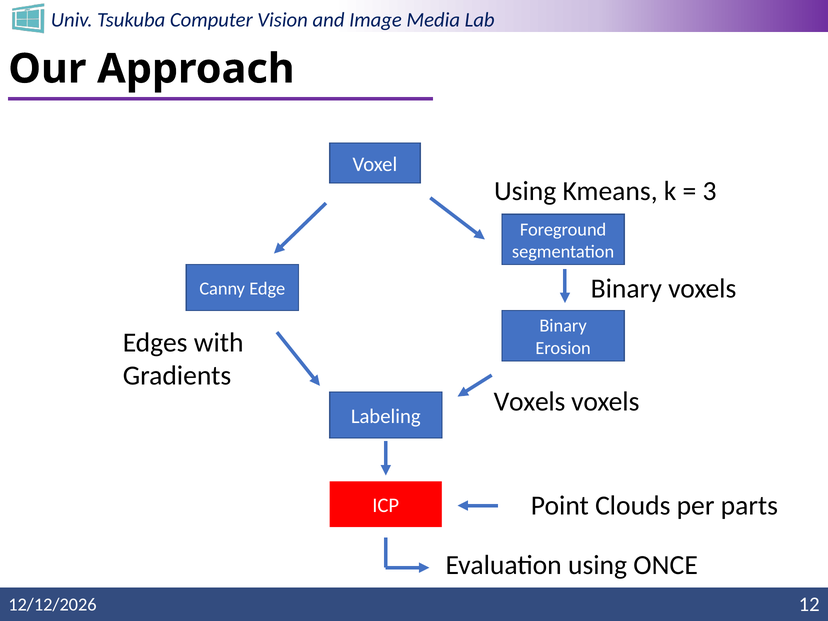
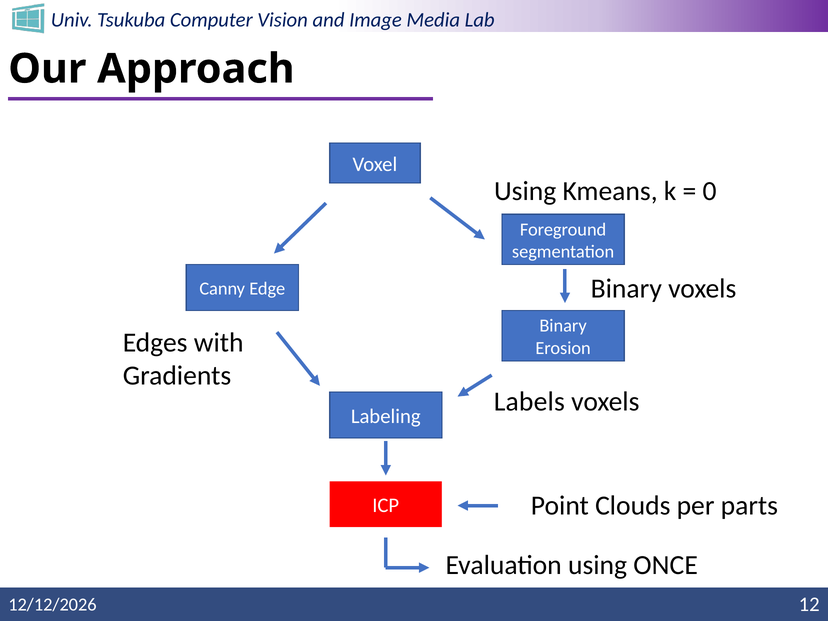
3: 3 -> 0
Voxels at (530, 402): Voxels -> Labels
